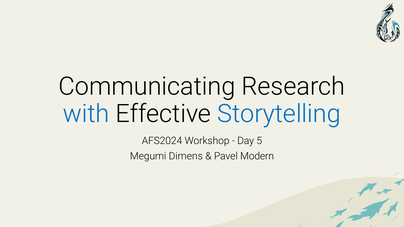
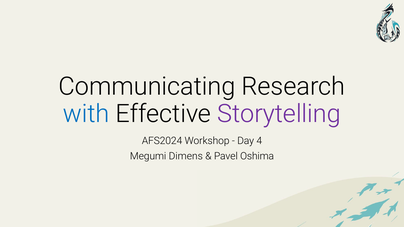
Storytelling colour: blue -> purple
5: 5 -> 4
Modern: Modern -> Oshima
